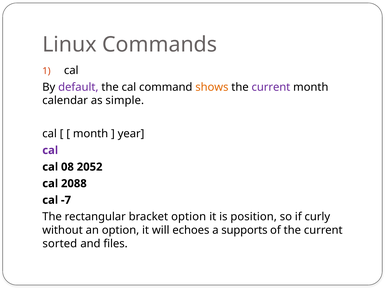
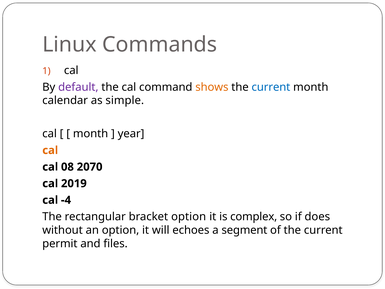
current at (271, 87) colour: purple -> blue
cal at (50, 150) colour: purple -> orange
2052: 2052 -> 2070
2088: 2088 -> 2019
-7: -7 -> -4
position: position -> complex
curly: curly -> does
supports: supports -> segment
sorted: sorted -> permit
